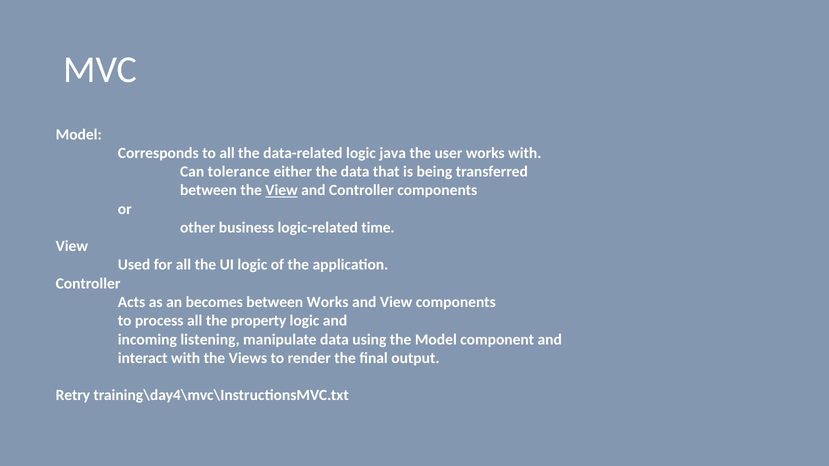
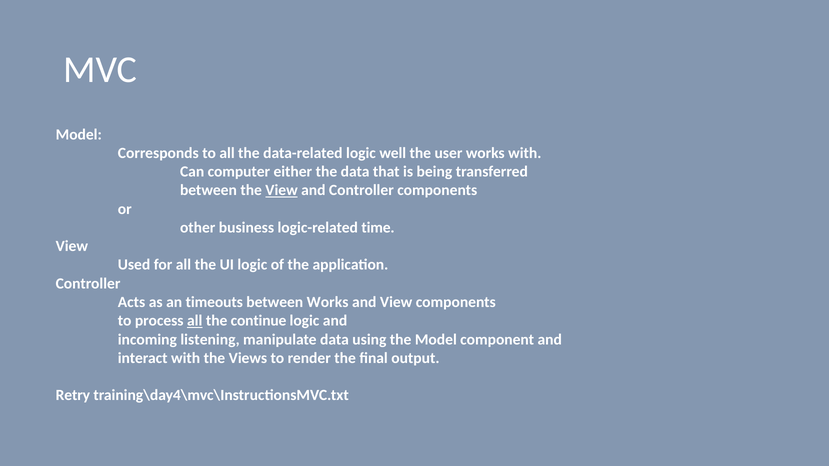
java: java -> well
tolerance: tolerance -> computer
becomes: becomes -> timeouts
all at (195, 321) underline: none -> present
property: property -> continue
